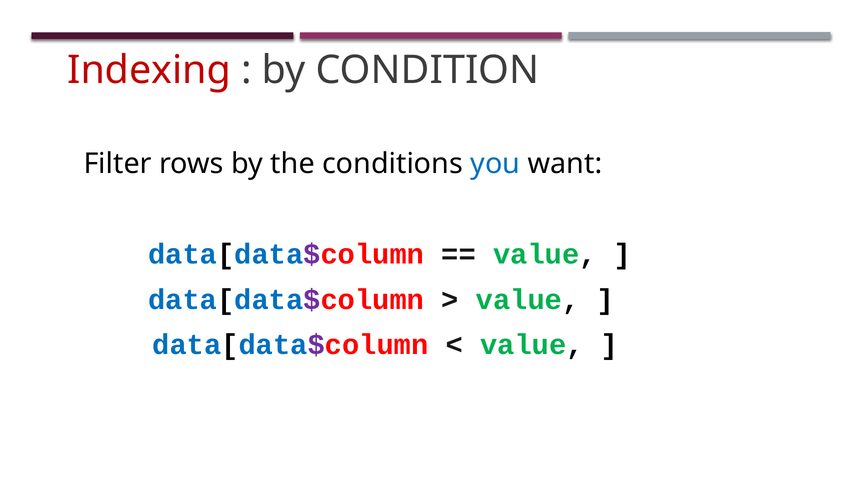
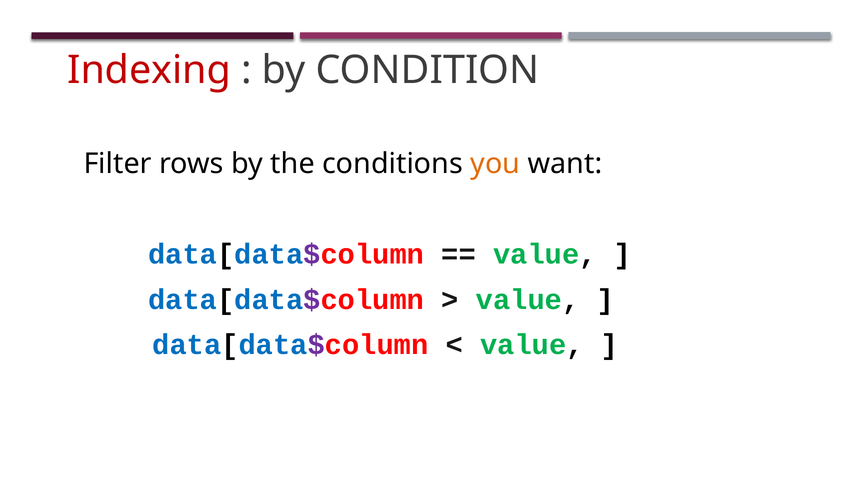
you colour: blue -> orange
